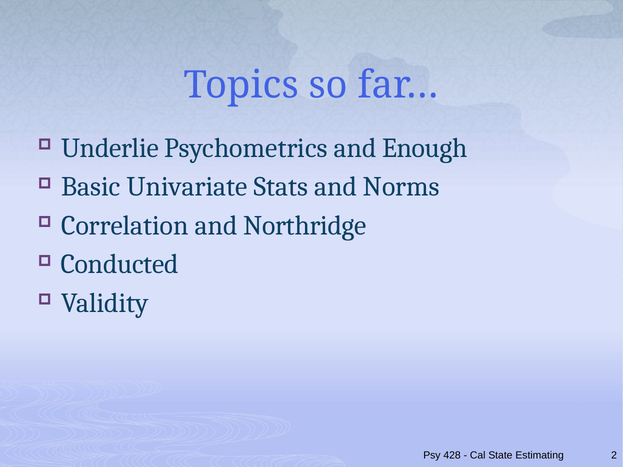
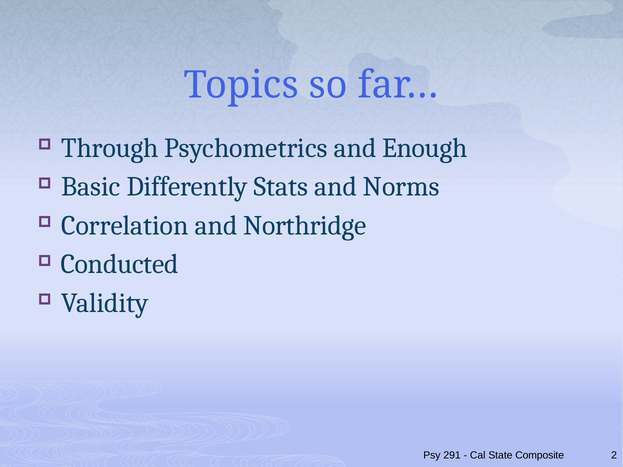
Underlie: Underlie -> Through
Univariate: Univariate -> Differently
428: 428 -> 291
Estimating: Estimating -> Composite
